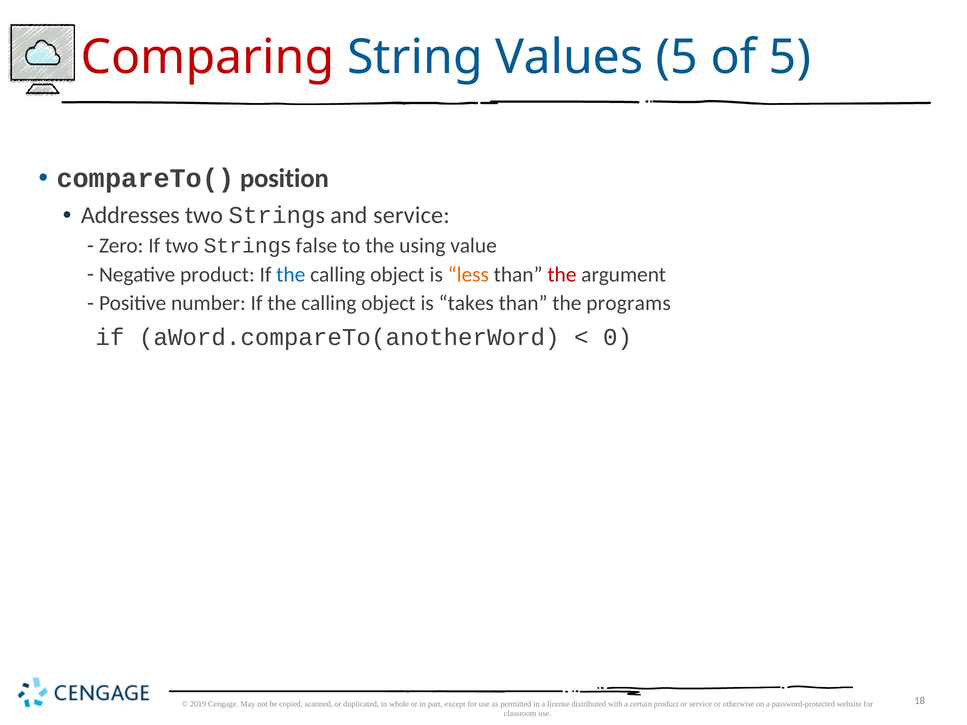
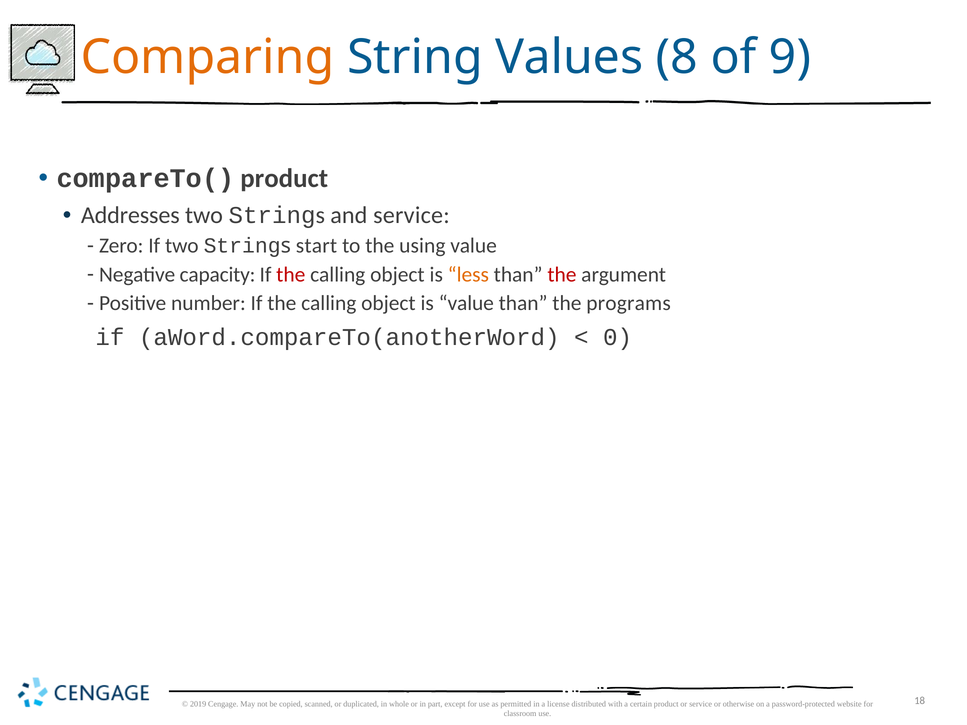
Comparing colour: red -> orange
Values 5: 5 -> 8
of 5: 5 -> 9
compareTo( position: position -> product
false: false -> start
Negative product: product -> capacity
the at (291, 275) colour: blue -> red
is takes: takes -> value
